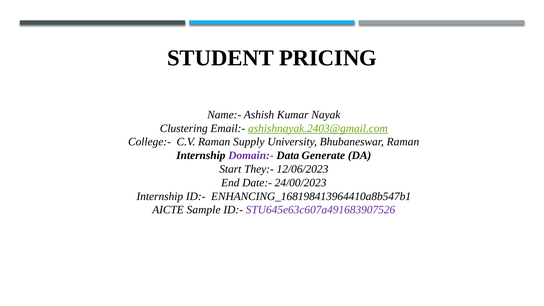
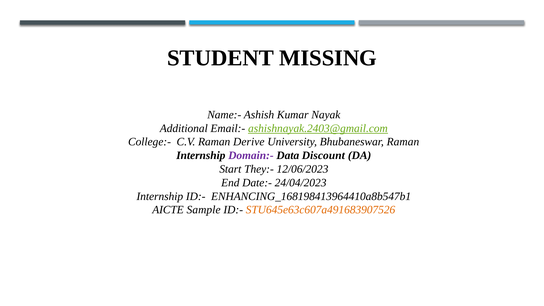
PRICING: PRICING -> MISSING
Clustering: Clustering -> Additional
Supply: Supply -> Derive
Generate: Generate -> Discount
24/00/2023: 24/00/2023 -> 24/04/2023
STU645e63c607a491683907526 colour: purple -> orange
